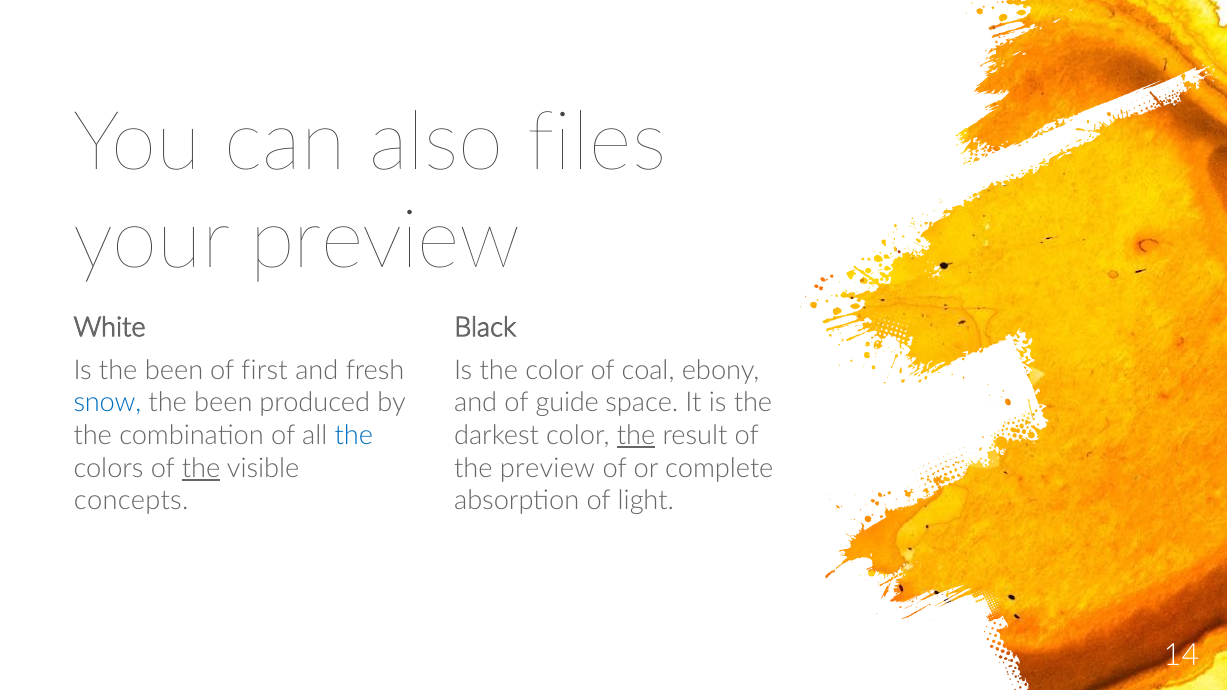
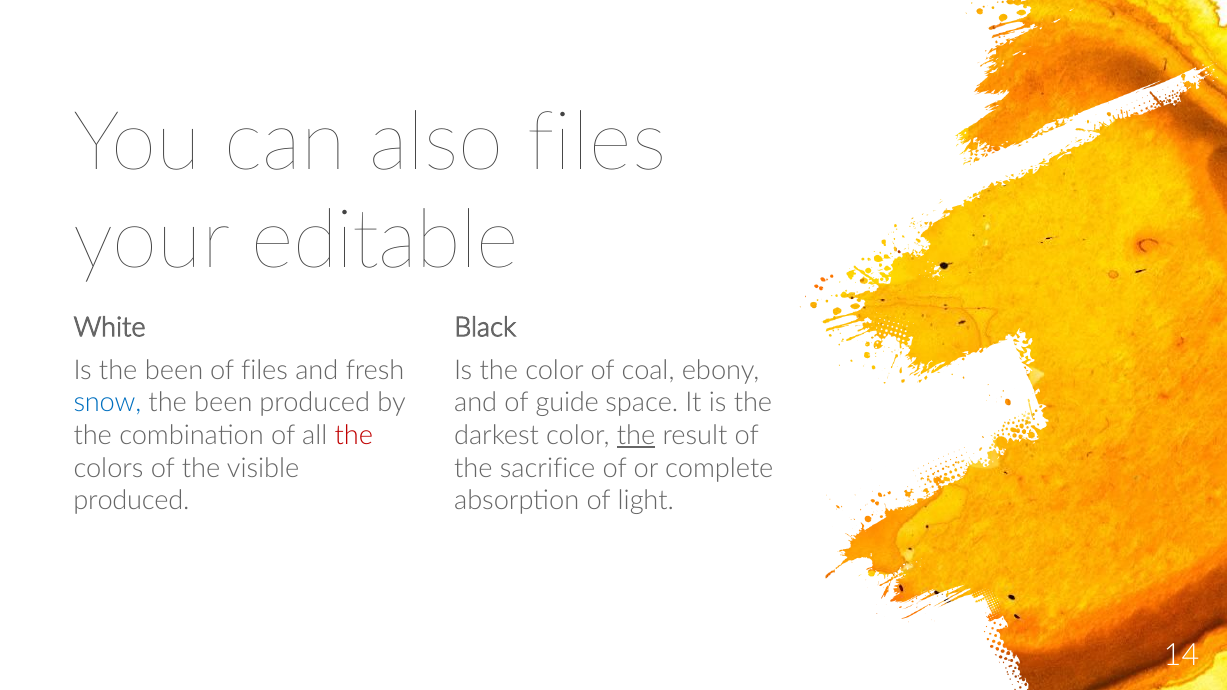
your preview: preview -> editable
of first: first -> files
the at (354, 436) colour: blue -> red
the at (201, 468) underline: present -> none
the preview: preview -> sacrifice
concepts at (131, 501): concepts -> produced
